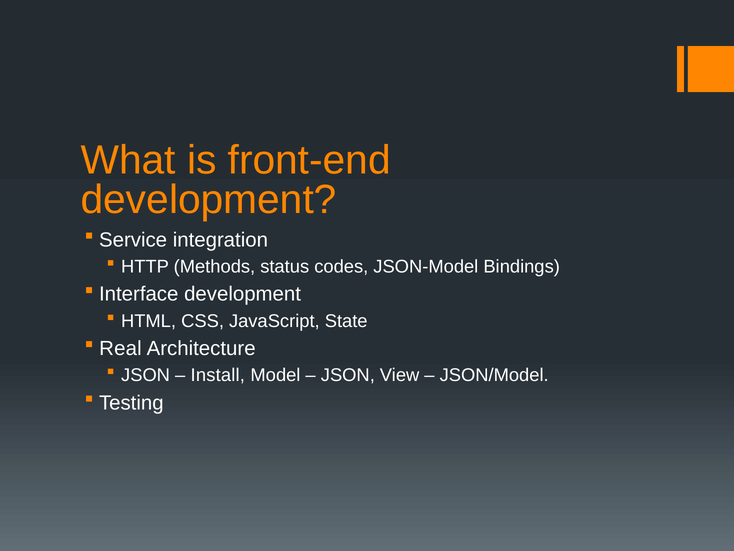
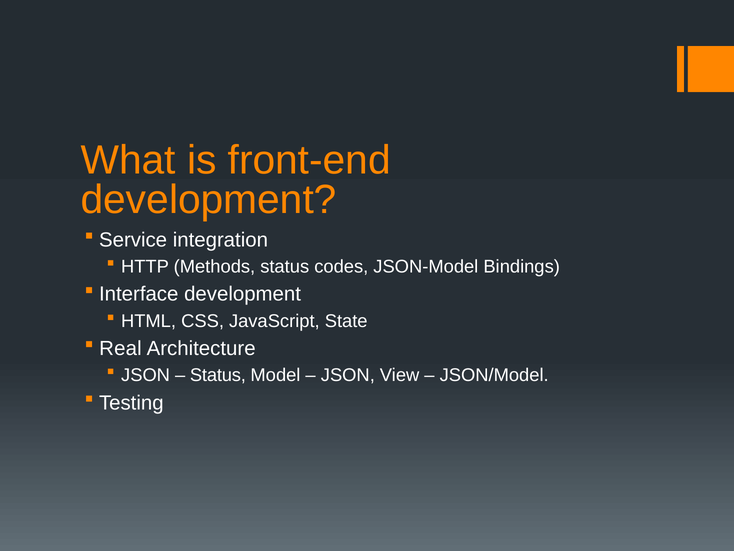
Install at (218, 375): Install -> Status
